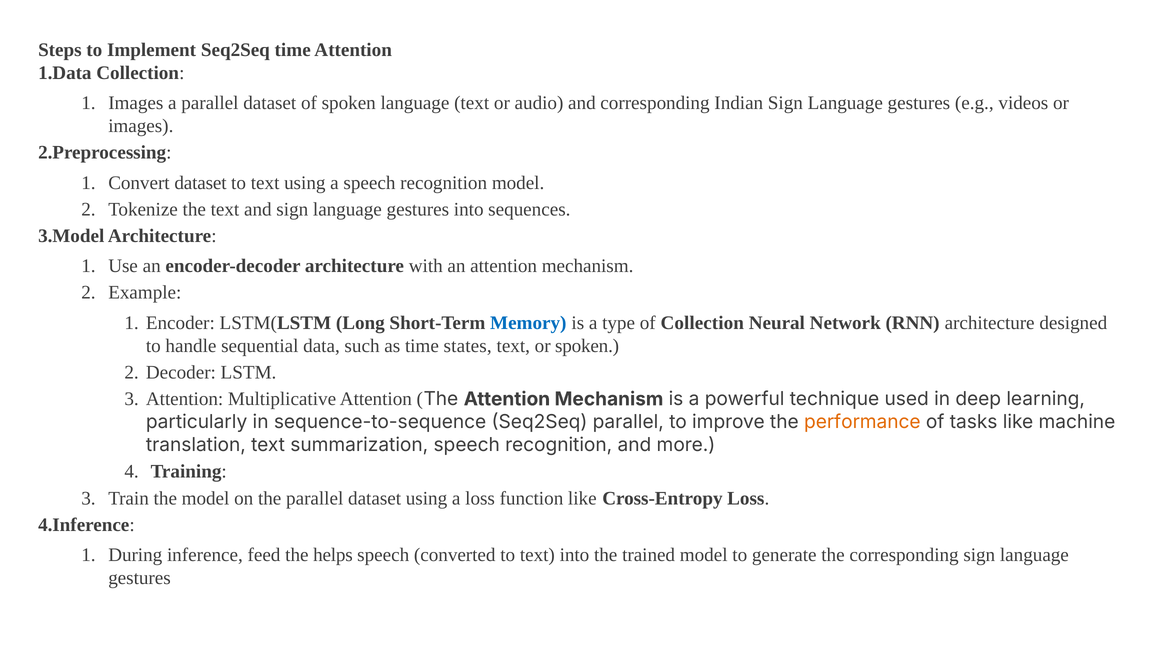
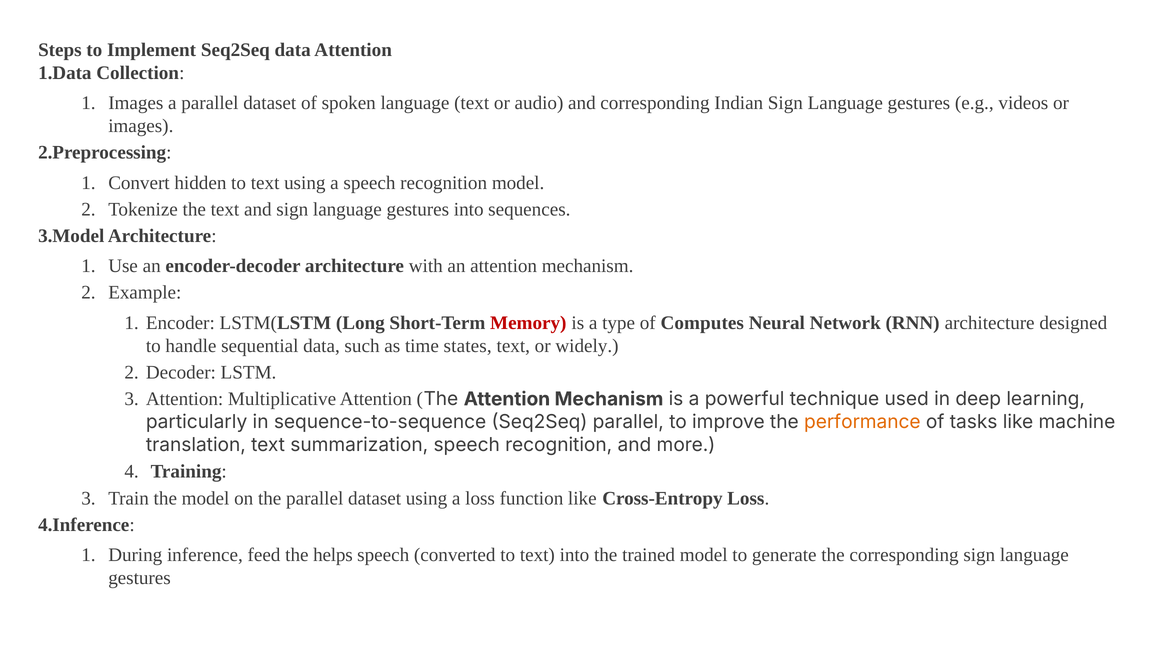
Seq2Seq time: time -> data
Convert dataset: dataset -> hidden
Memory colour: blue -> red
of Collection: Collection -> Computes
or spoken: spoken -> widely
